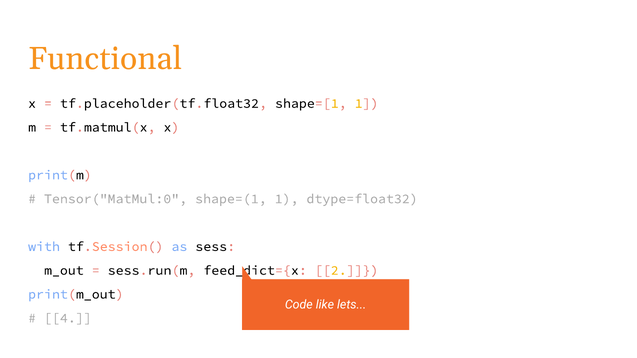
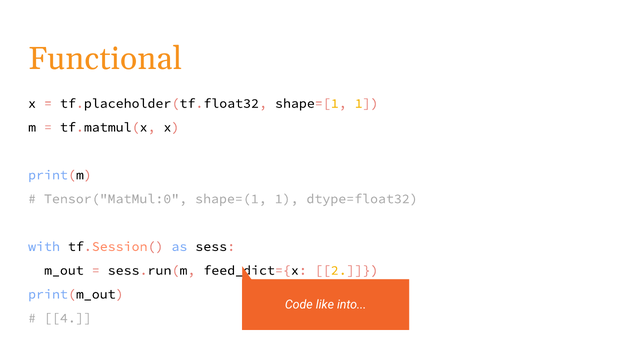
lets: lets -> into
